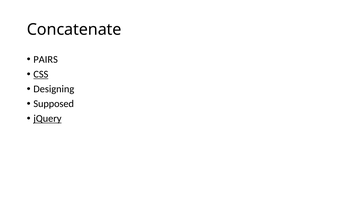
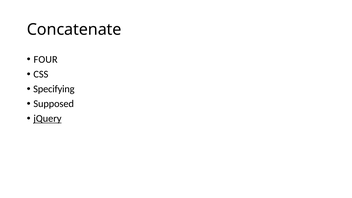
PAIRS: PAIRS -> FOUR
CSS underline: present -> none
Designing: Designing -> Specifying
